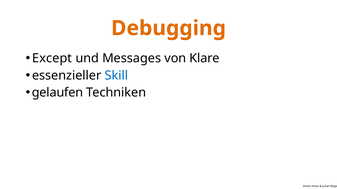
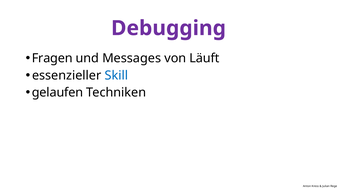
Debugging colour: orange -> purple
Except: Except -> Fragen
Klare: Klare -> Läuft
